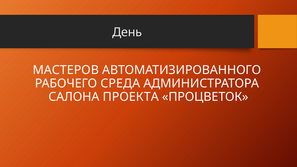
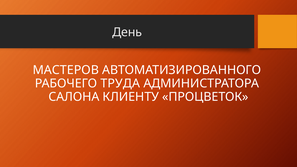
СРЕДА: СРЕДА -> ТРУДА
ПРОЕКТА: ПРОЕКТА -> КЛИЕНТУ
